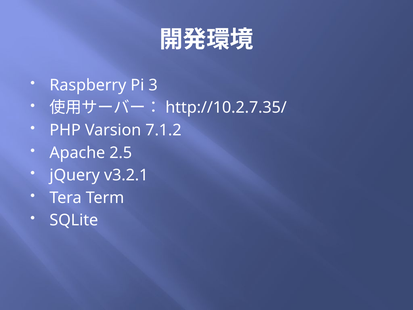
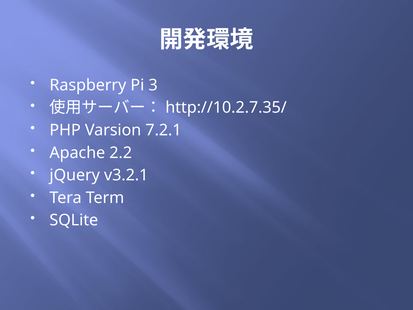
7.1.2: 7.1.2 -> 7.2.1
2.5: 2.5 -> 2.2
